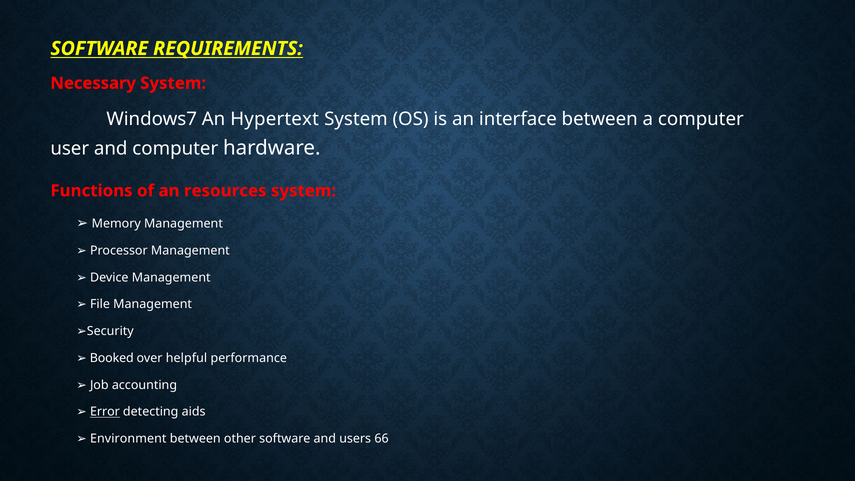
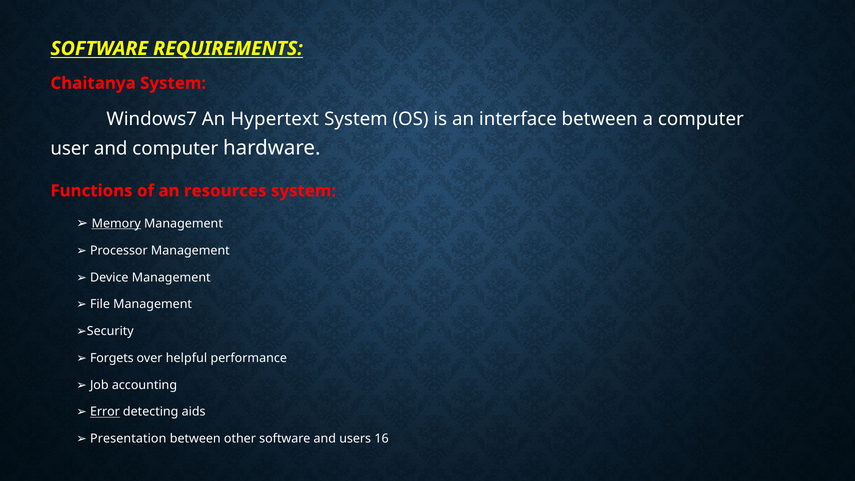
Necessary: Necessary -> Chaitanya
Memory underline: none -> present
Booked: Booked -> Forgets
Environment: Environment -> Presentation
66: 66 -> 16
